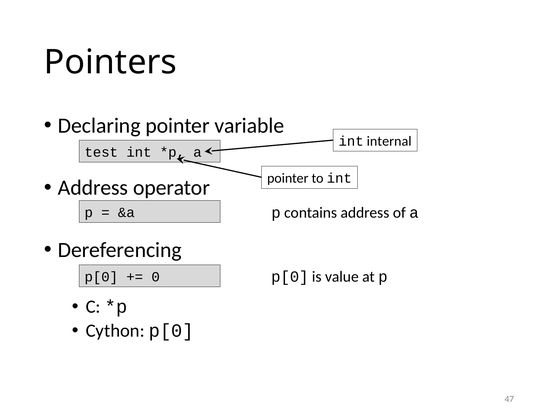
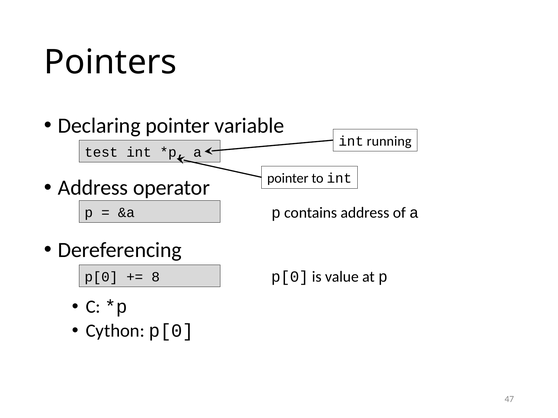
internal: internal -> running
0: 0 -> 8
